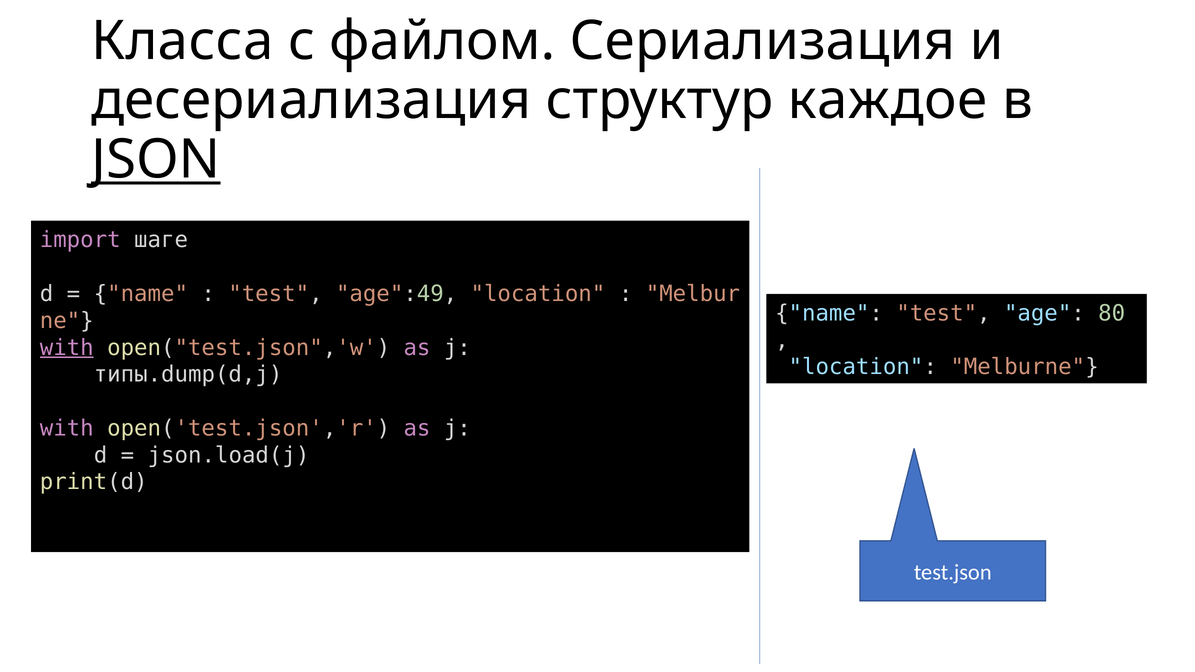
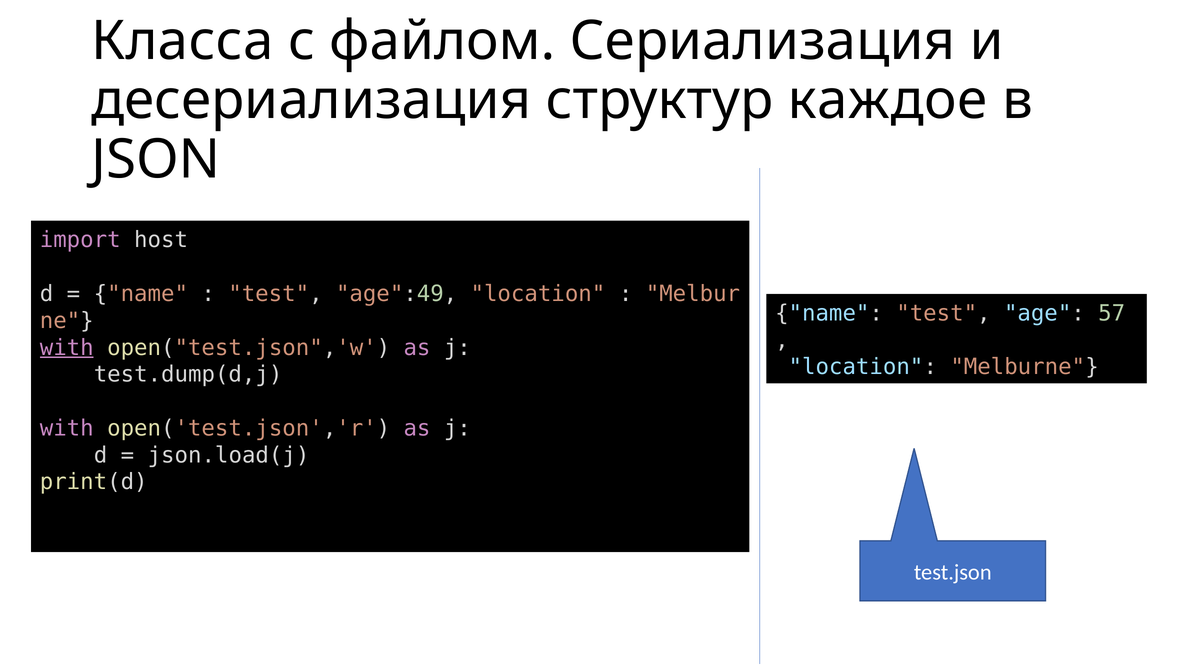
JSON underline: present -> none
шаге: шаге -> host
80: 80 -> 57
типы.dump(d,j: типы.dump(d,j -> test.dump(d,j
